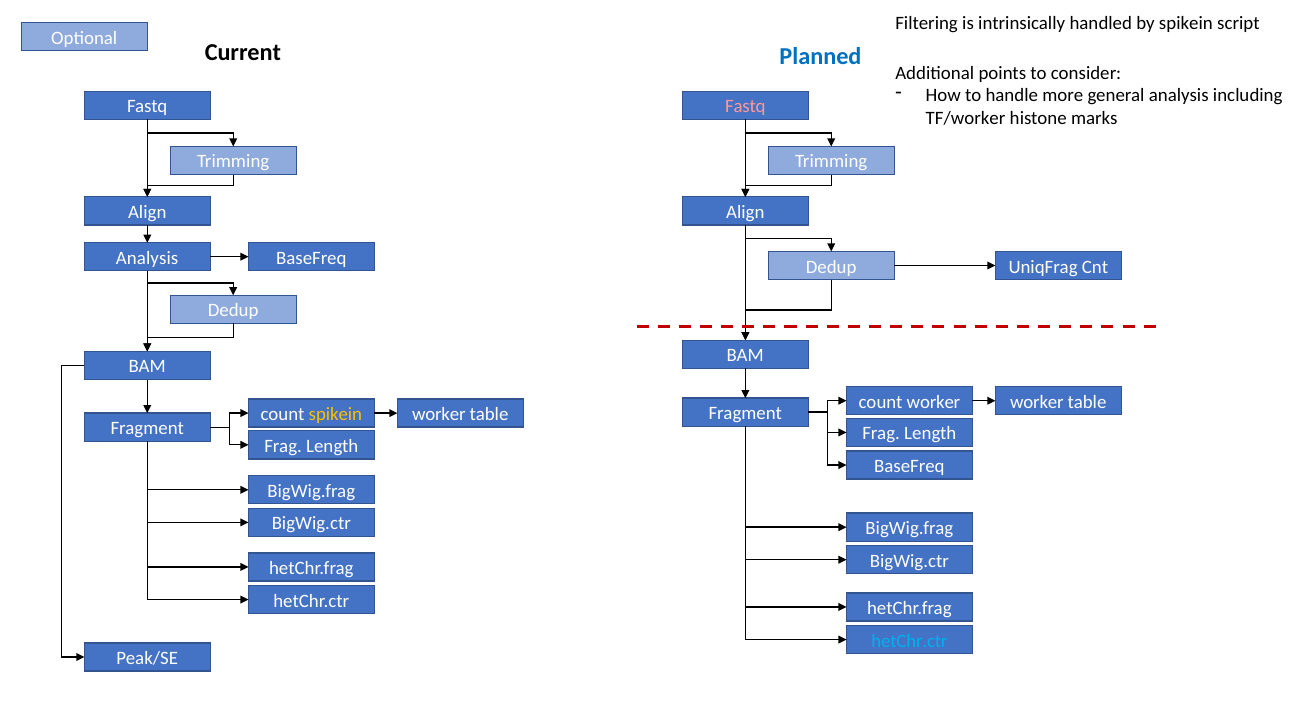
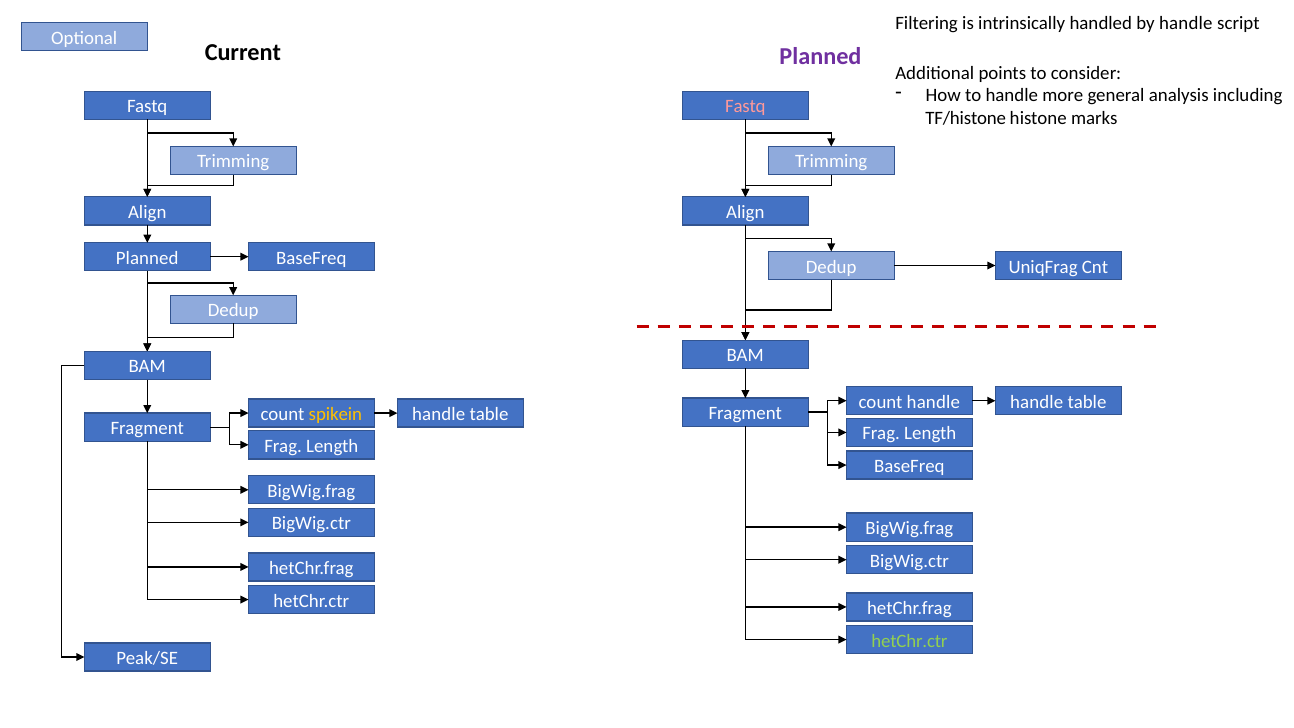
by spikein: spikein -> handle
Planned at (820, 56) colour: blue -> purple
TF/worker: TF/worker -> TF/histone
Analysis at (147, 258): Analysis -> Planned
count worker: worker -> handle
worker at (1037, 402): worker -> handle
worker at (439, 414): worker -> handle
hetChr.ctr at (909, 641) colour: light blue -> light green
